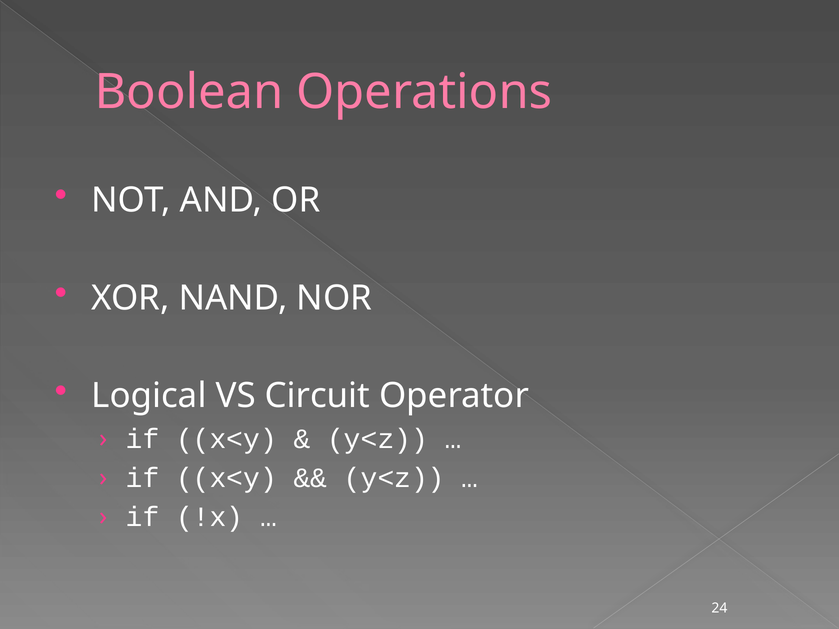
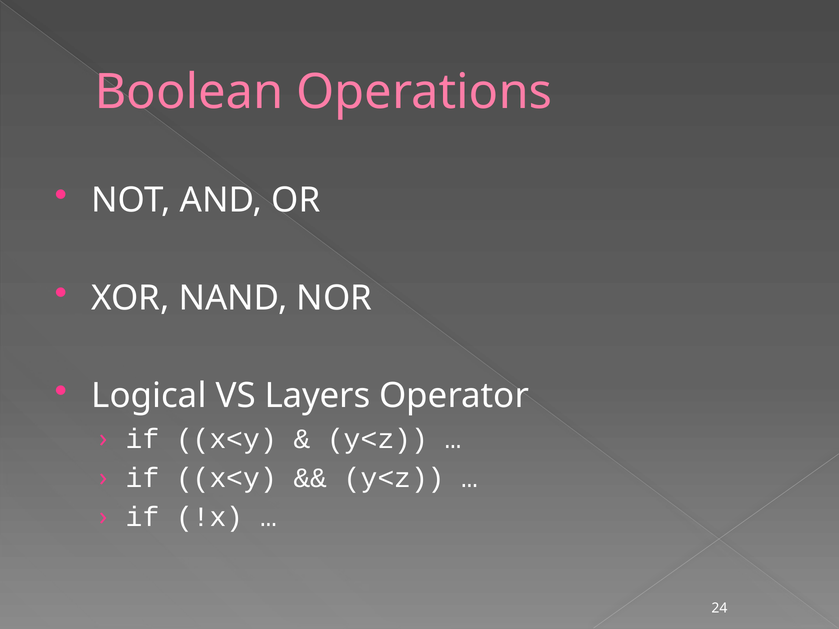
Circuit: Circuit -> Layers
